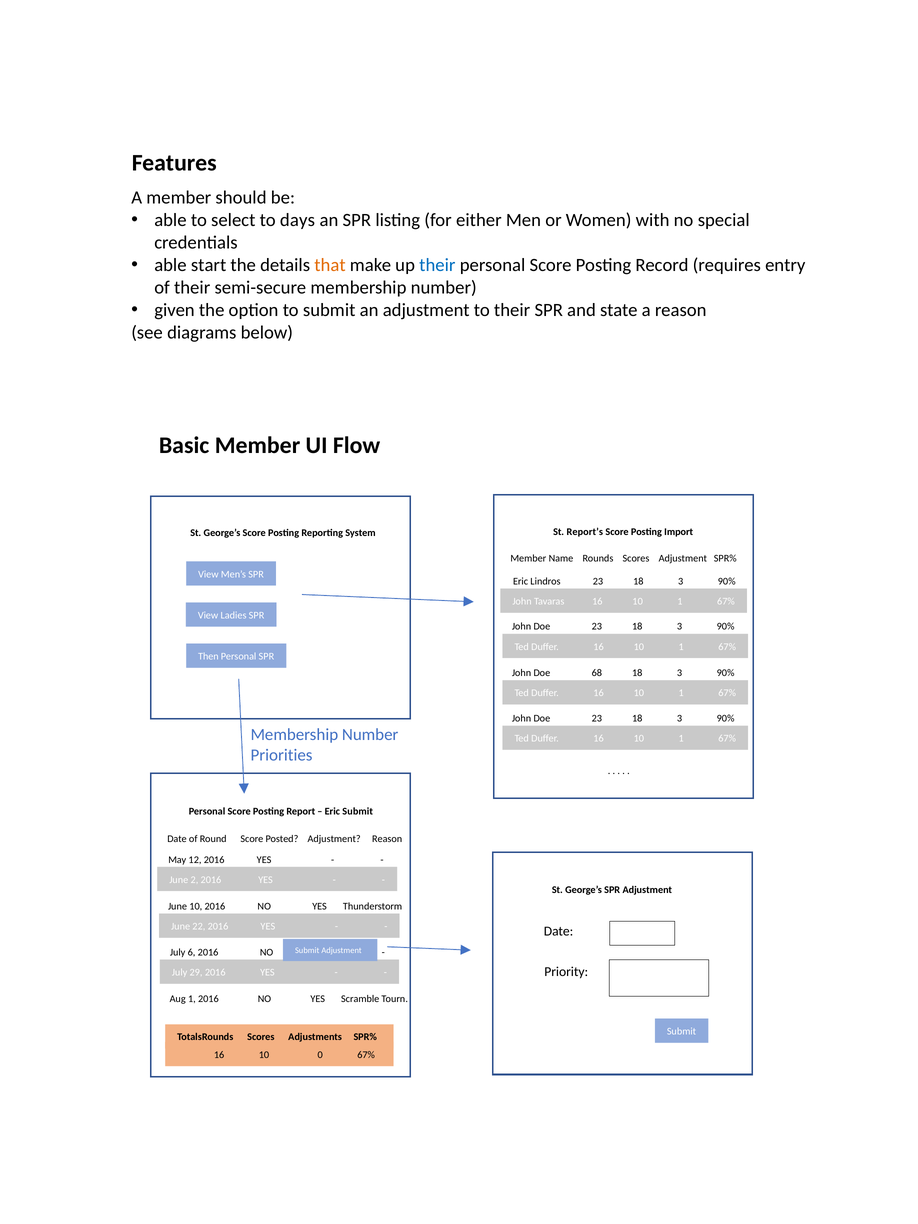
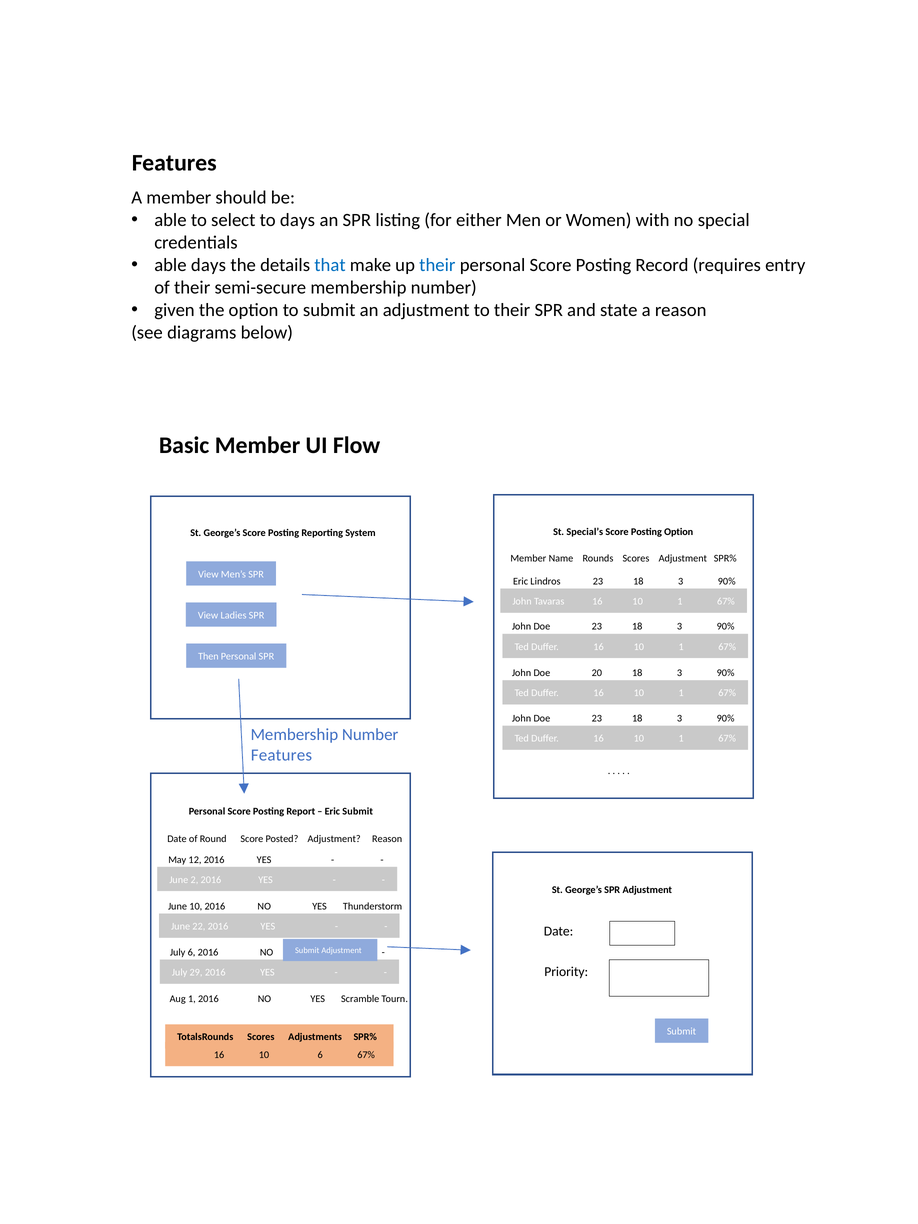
able start: start -> days
that colour: orange -> blue
Report’s: Report’s -> Special’s
Posting Import: Import -> Option
68: 68 -> 20
Priorities at (282, 755): Priorities -> Features
10 0: 0 -> 6
